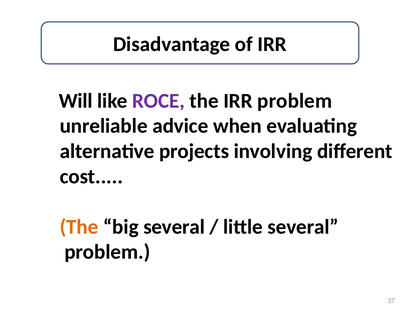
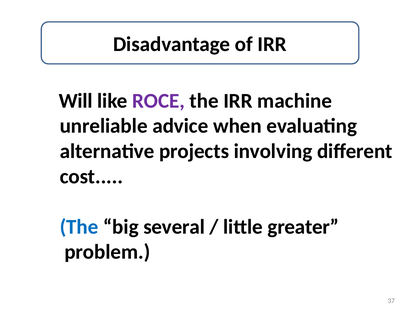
IRR problem: problem -> machine
The at (79, 227) colour: orange -> blue
little several: several -> greater
